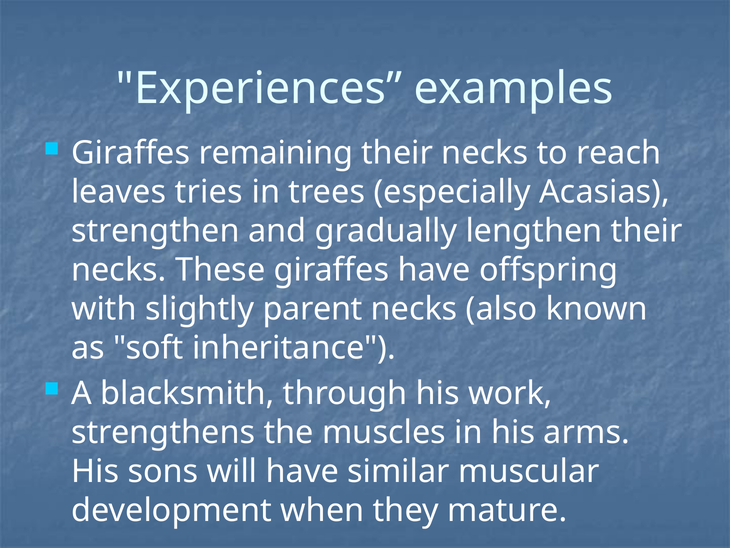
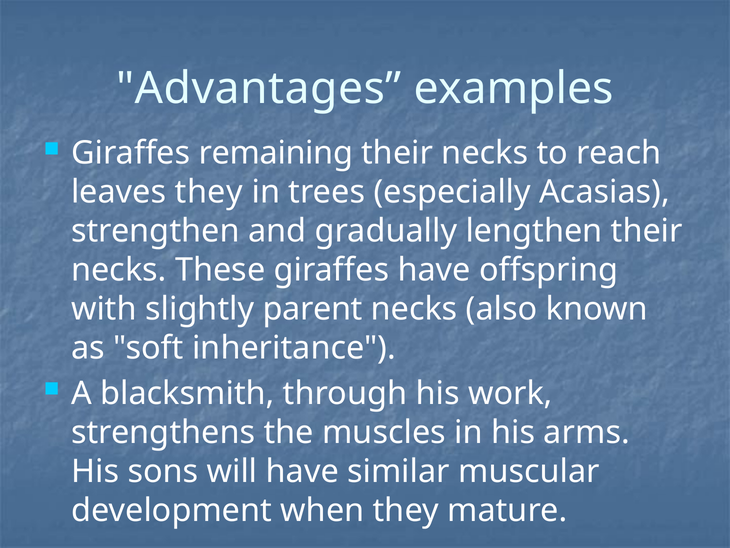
Experiences: Experiences -> Advantages
leaves tries: tries -> they
